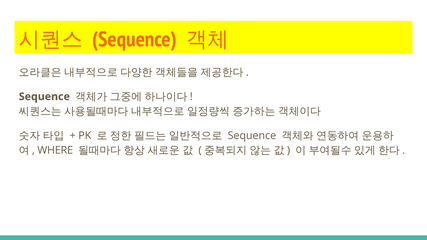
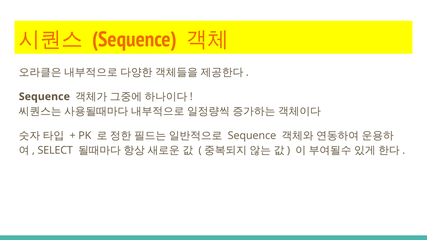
WHERE: WHERE -> SELECT
